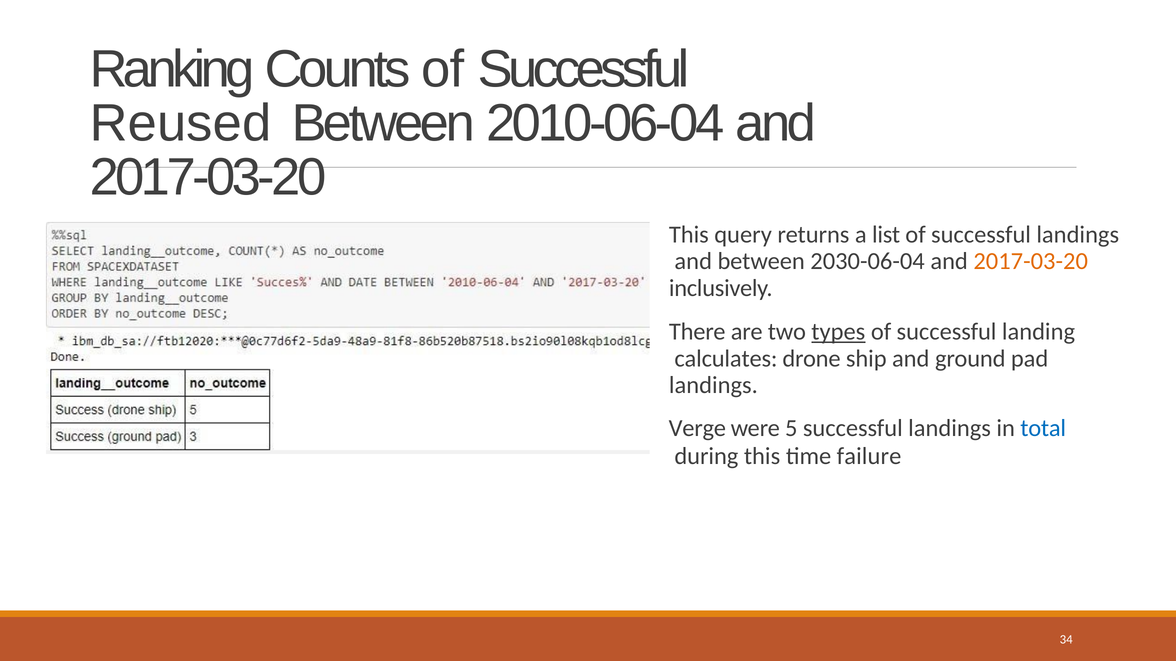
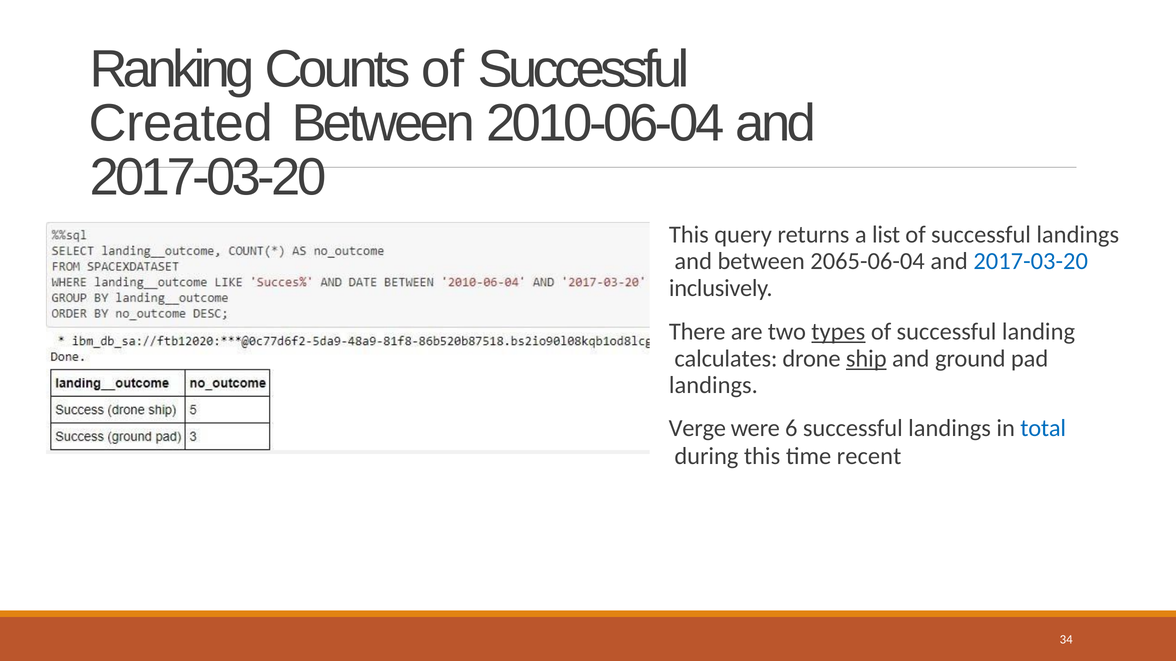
Reused: Reused -> Created
2030-06-04: 2030-06-04 -> 2065-06-04
2017-03-20 at (1031, 261) colour: orange -> blue
ship underline: none -> present
5: 5 -> 6
failure: failure -> recent
